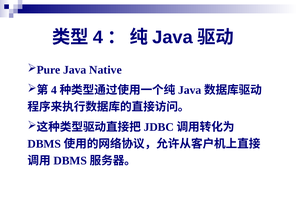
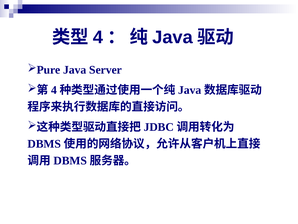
Native: Native -> Server
